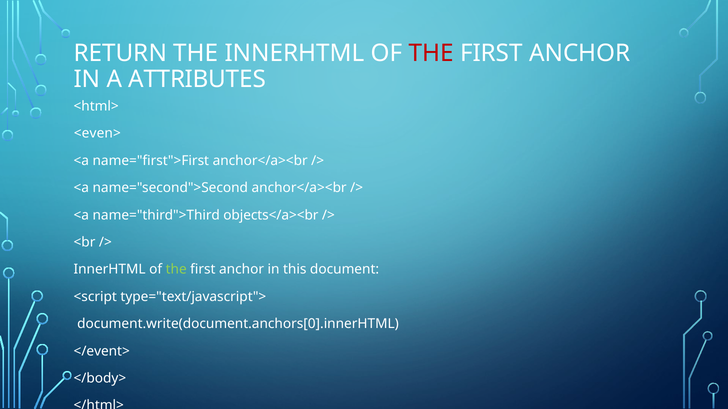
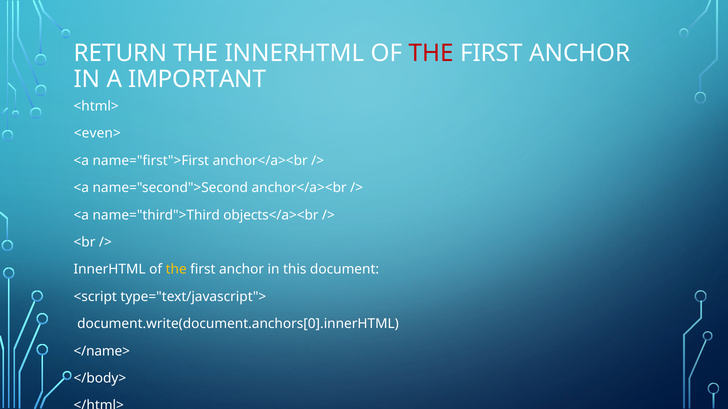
ATTRIBUTES: ATTRIBUTES -> IMPORTANT
the at (176, 270) colour: light green -> yellow
</event>: </event> -> </name>
